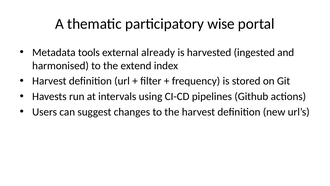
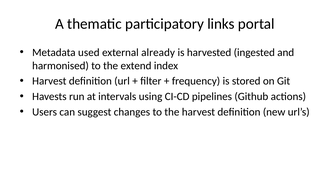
wise: wise -> links
tools: tools -> used
